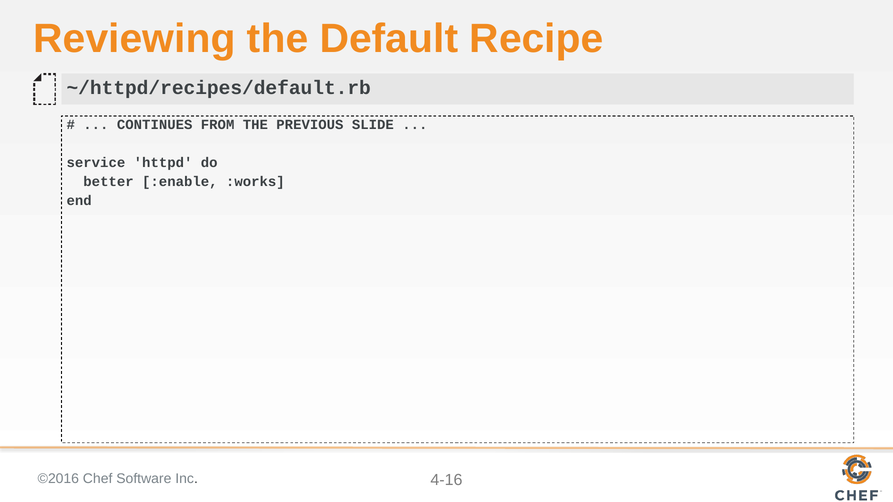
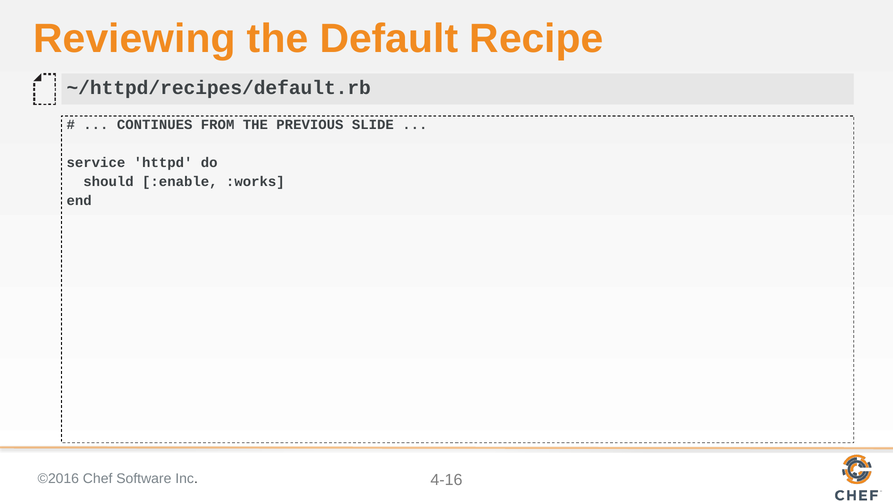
better: better -> should
